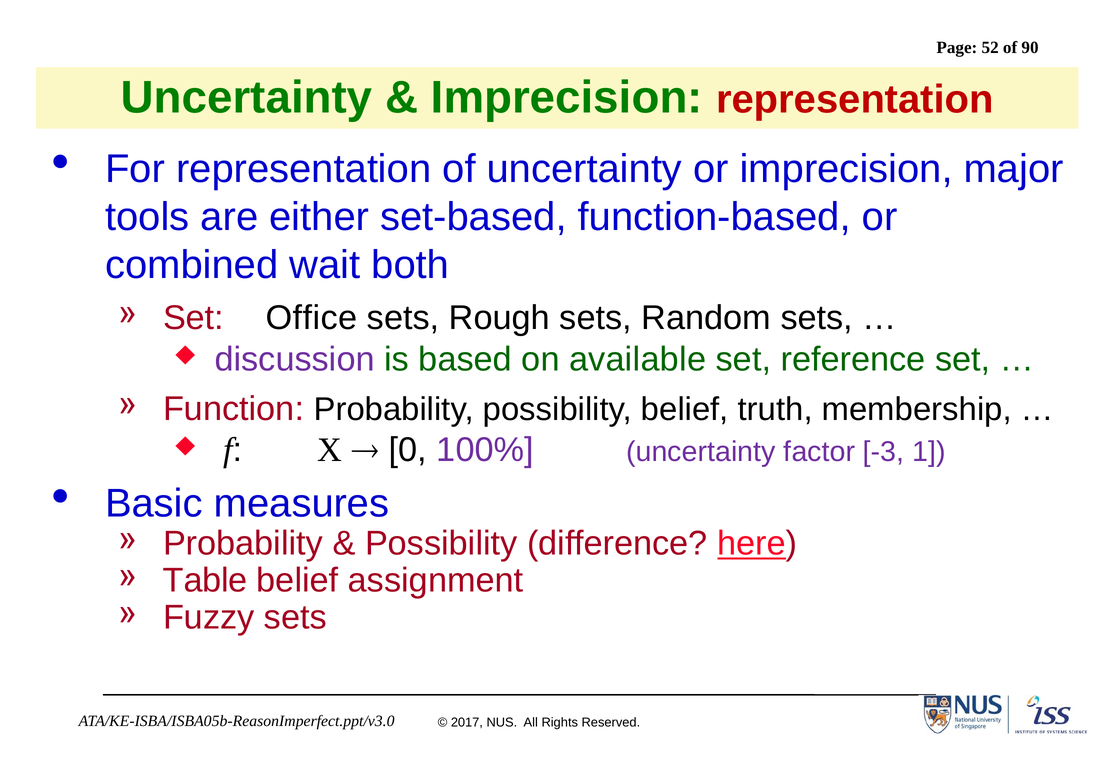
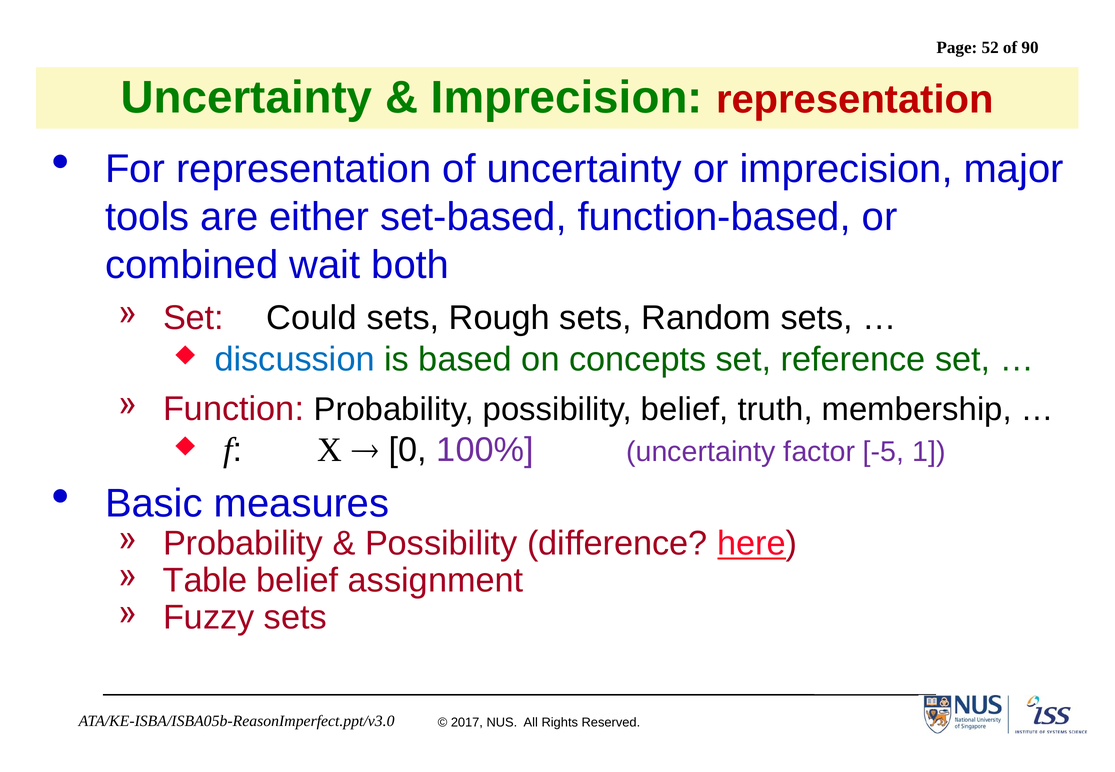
Office: Office -> Could
discussion colour: purple -> blue
available: available -> concepts
-3: -3 -> -5
